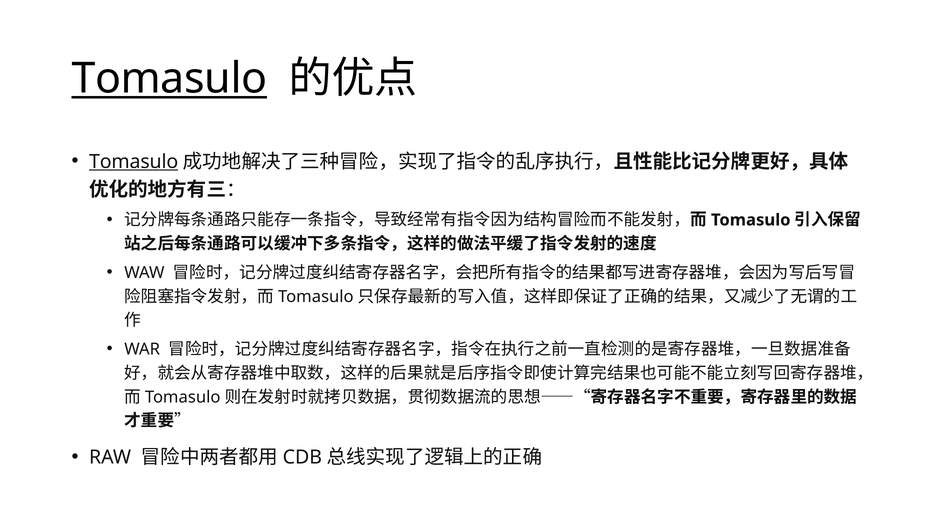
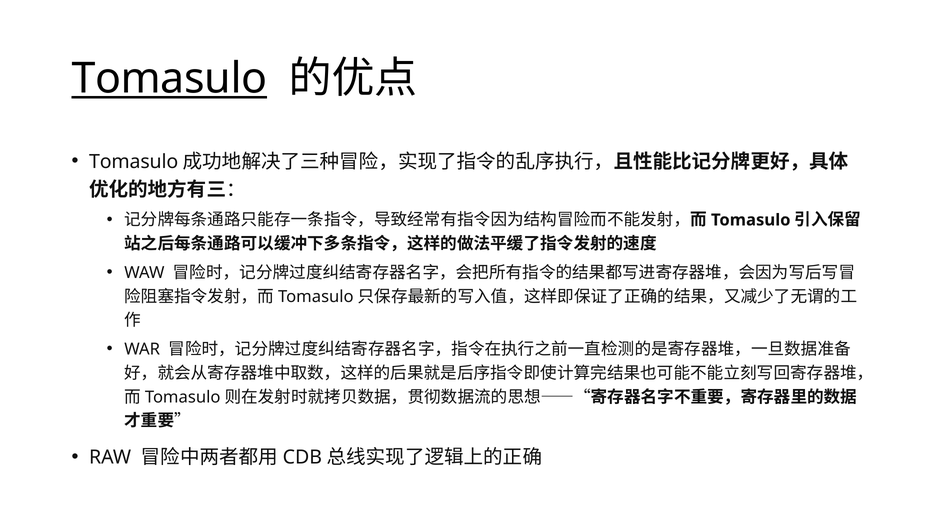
Tomasulo at (134, 162) underline: present -> none
